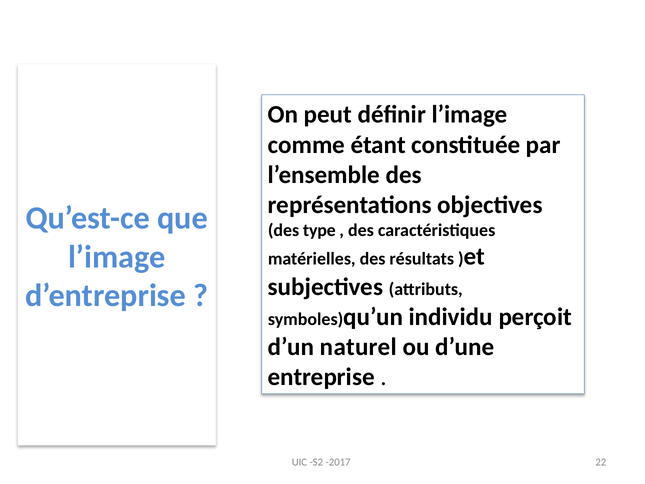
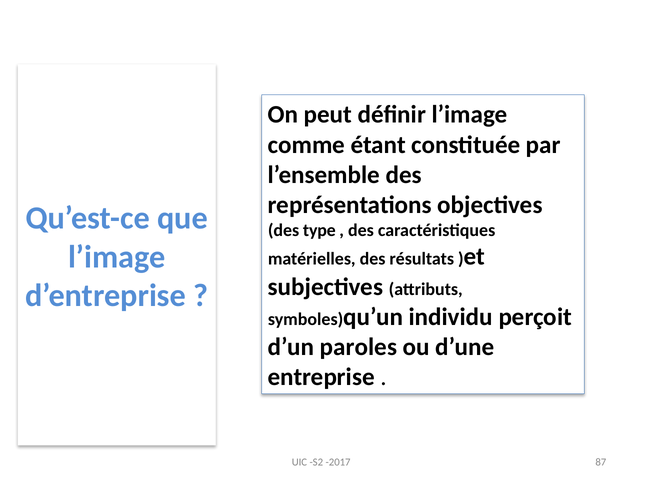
naturel: naturel -> paroles
22: 22 -> 87
